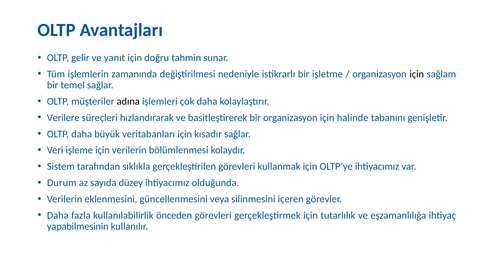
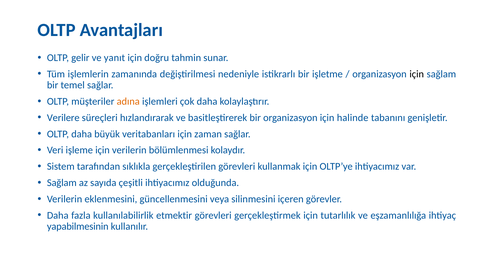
adına colour: black -> orange
kısadır: kısadır -> zaman
Durum at (62, 183): Durum -> Sağlam
düzey: düzey -> çeşitli
önceden: önceden -> etmektir
